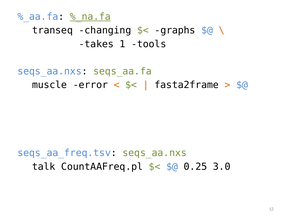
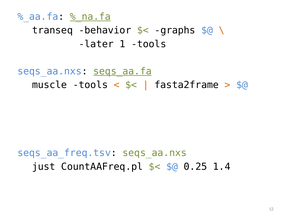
changing: changing -> behavior
takes: takes -> later
seqs_aa.fa underline: none -> present
muscle error: error -> tools
talk: talk -> just
3.0: 3.0 -> 1.4
